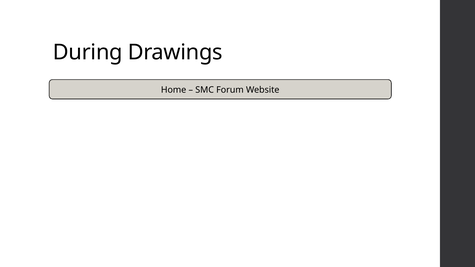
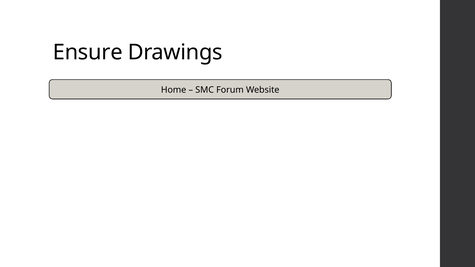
During: During -> Ensure
